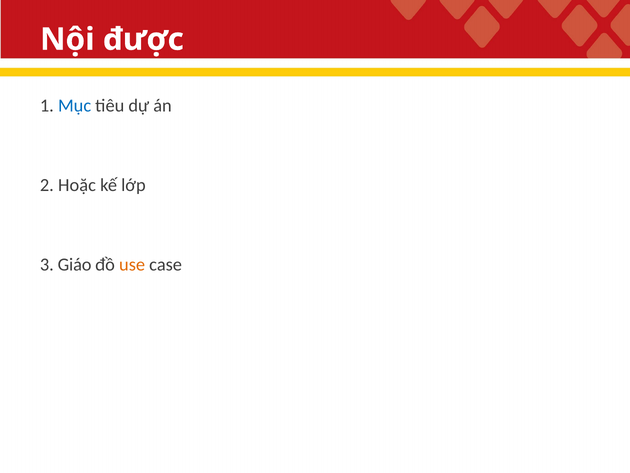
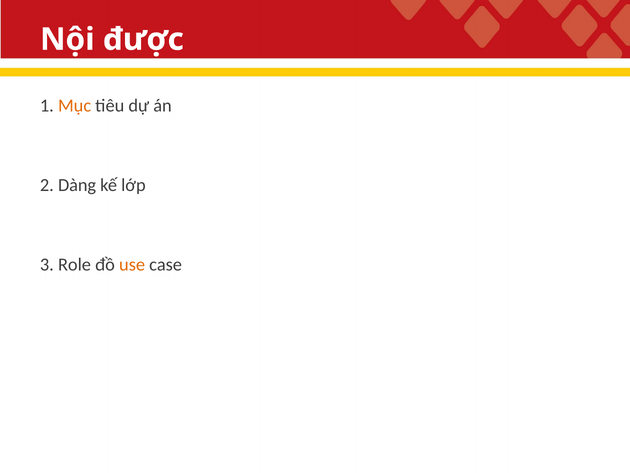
Mục colour: blue -> orange
Hoặc: Hoặc -> Dàng
Giáo: Giáo -> Role
